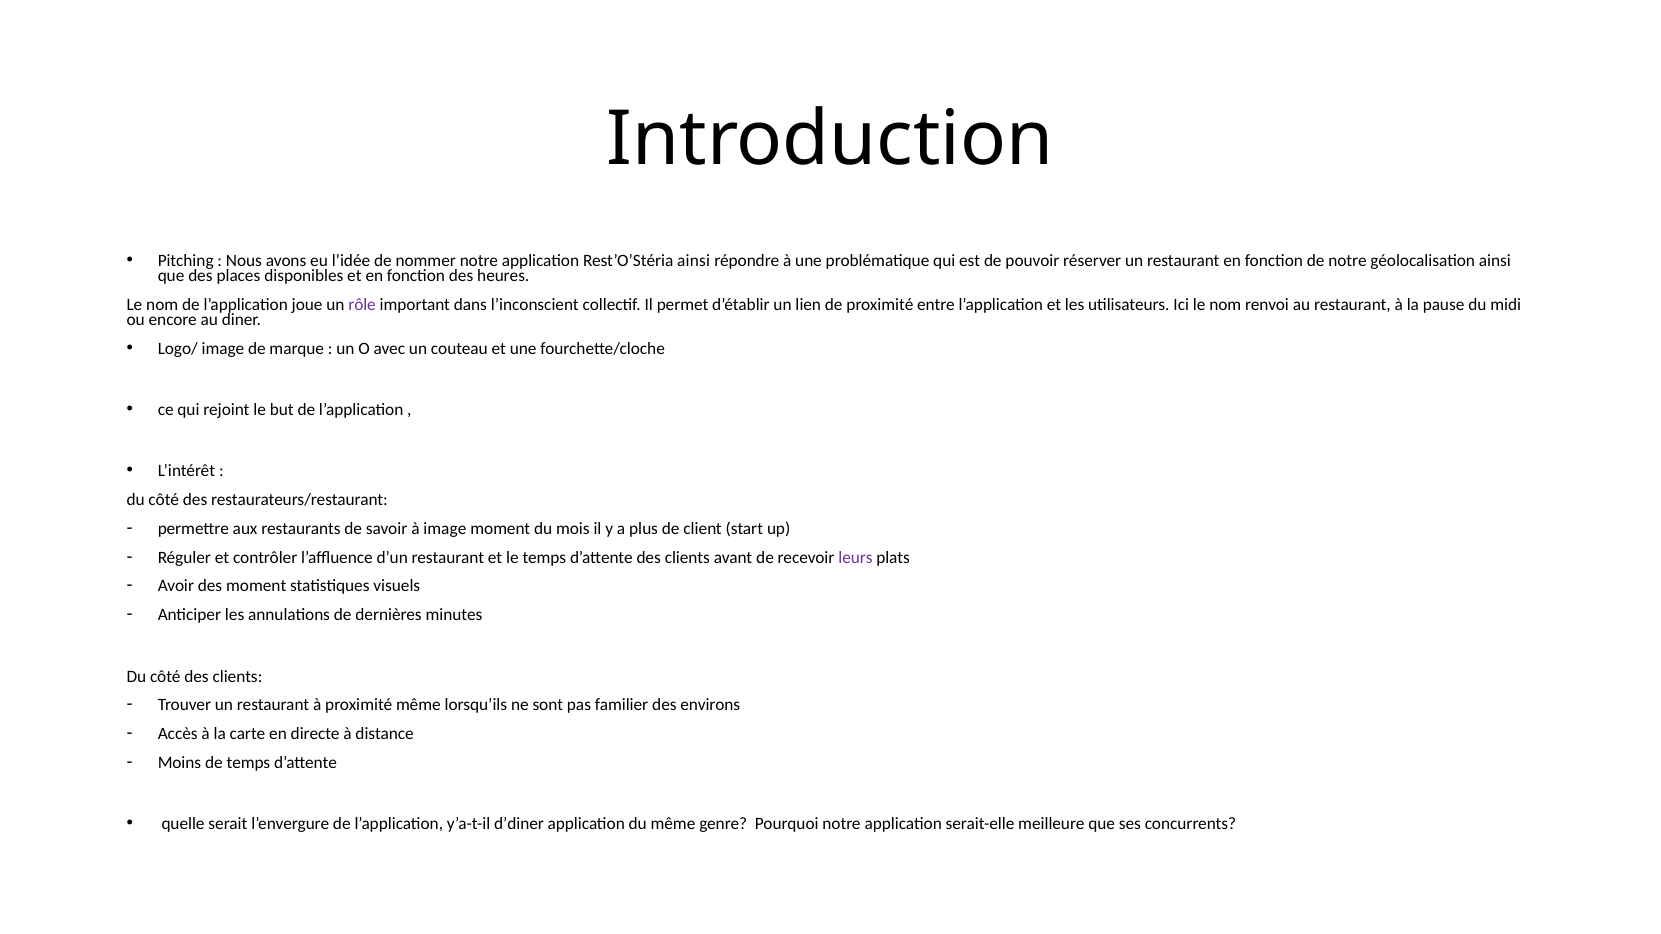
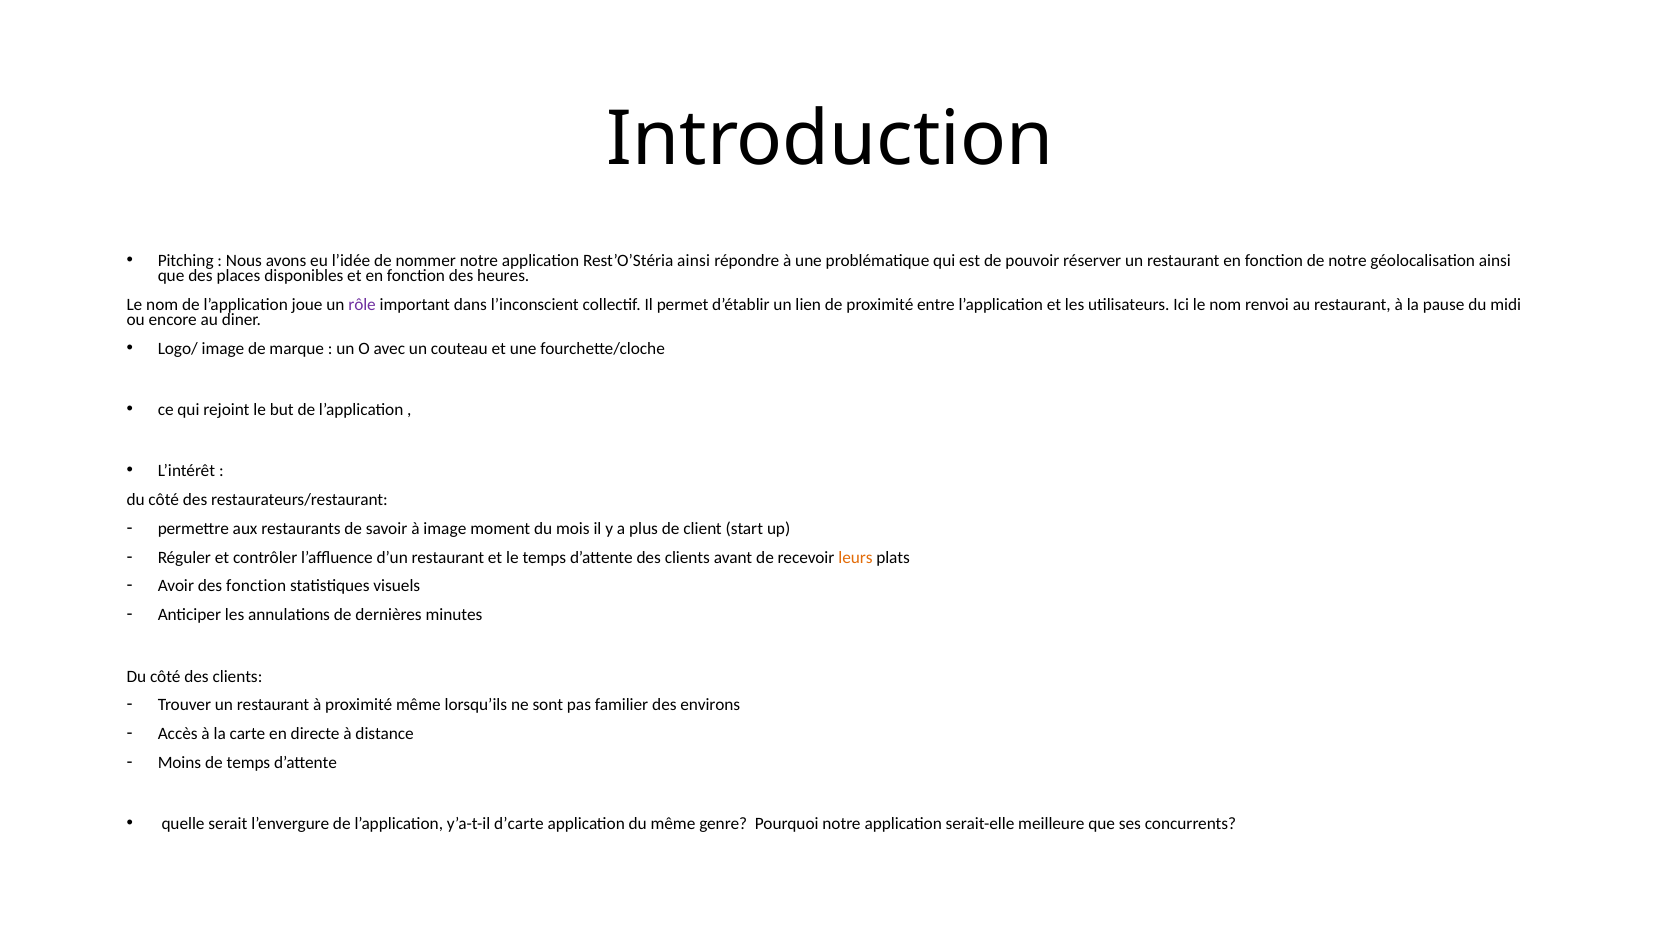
leurs colour: purple -> orange
des moment: moment -> fonction
d’diner: d’diner -> d’carte
